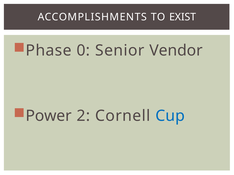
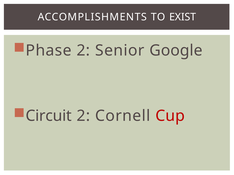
Phase 0: 0 -> 2
Vendor: Vendor -> Google
Power: Power -> Circuit
Cup colour: blue -> red
